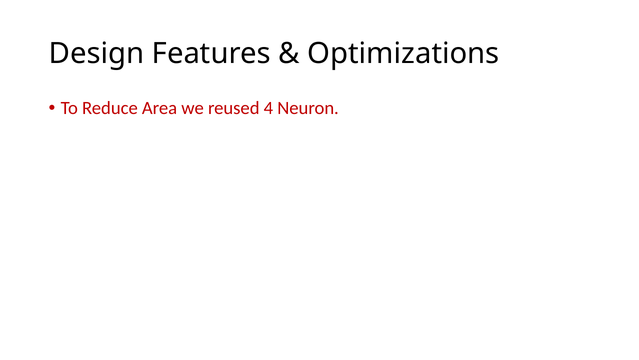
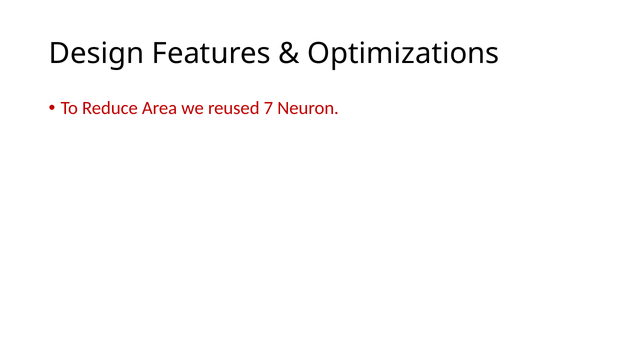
4: 4 -> 7
